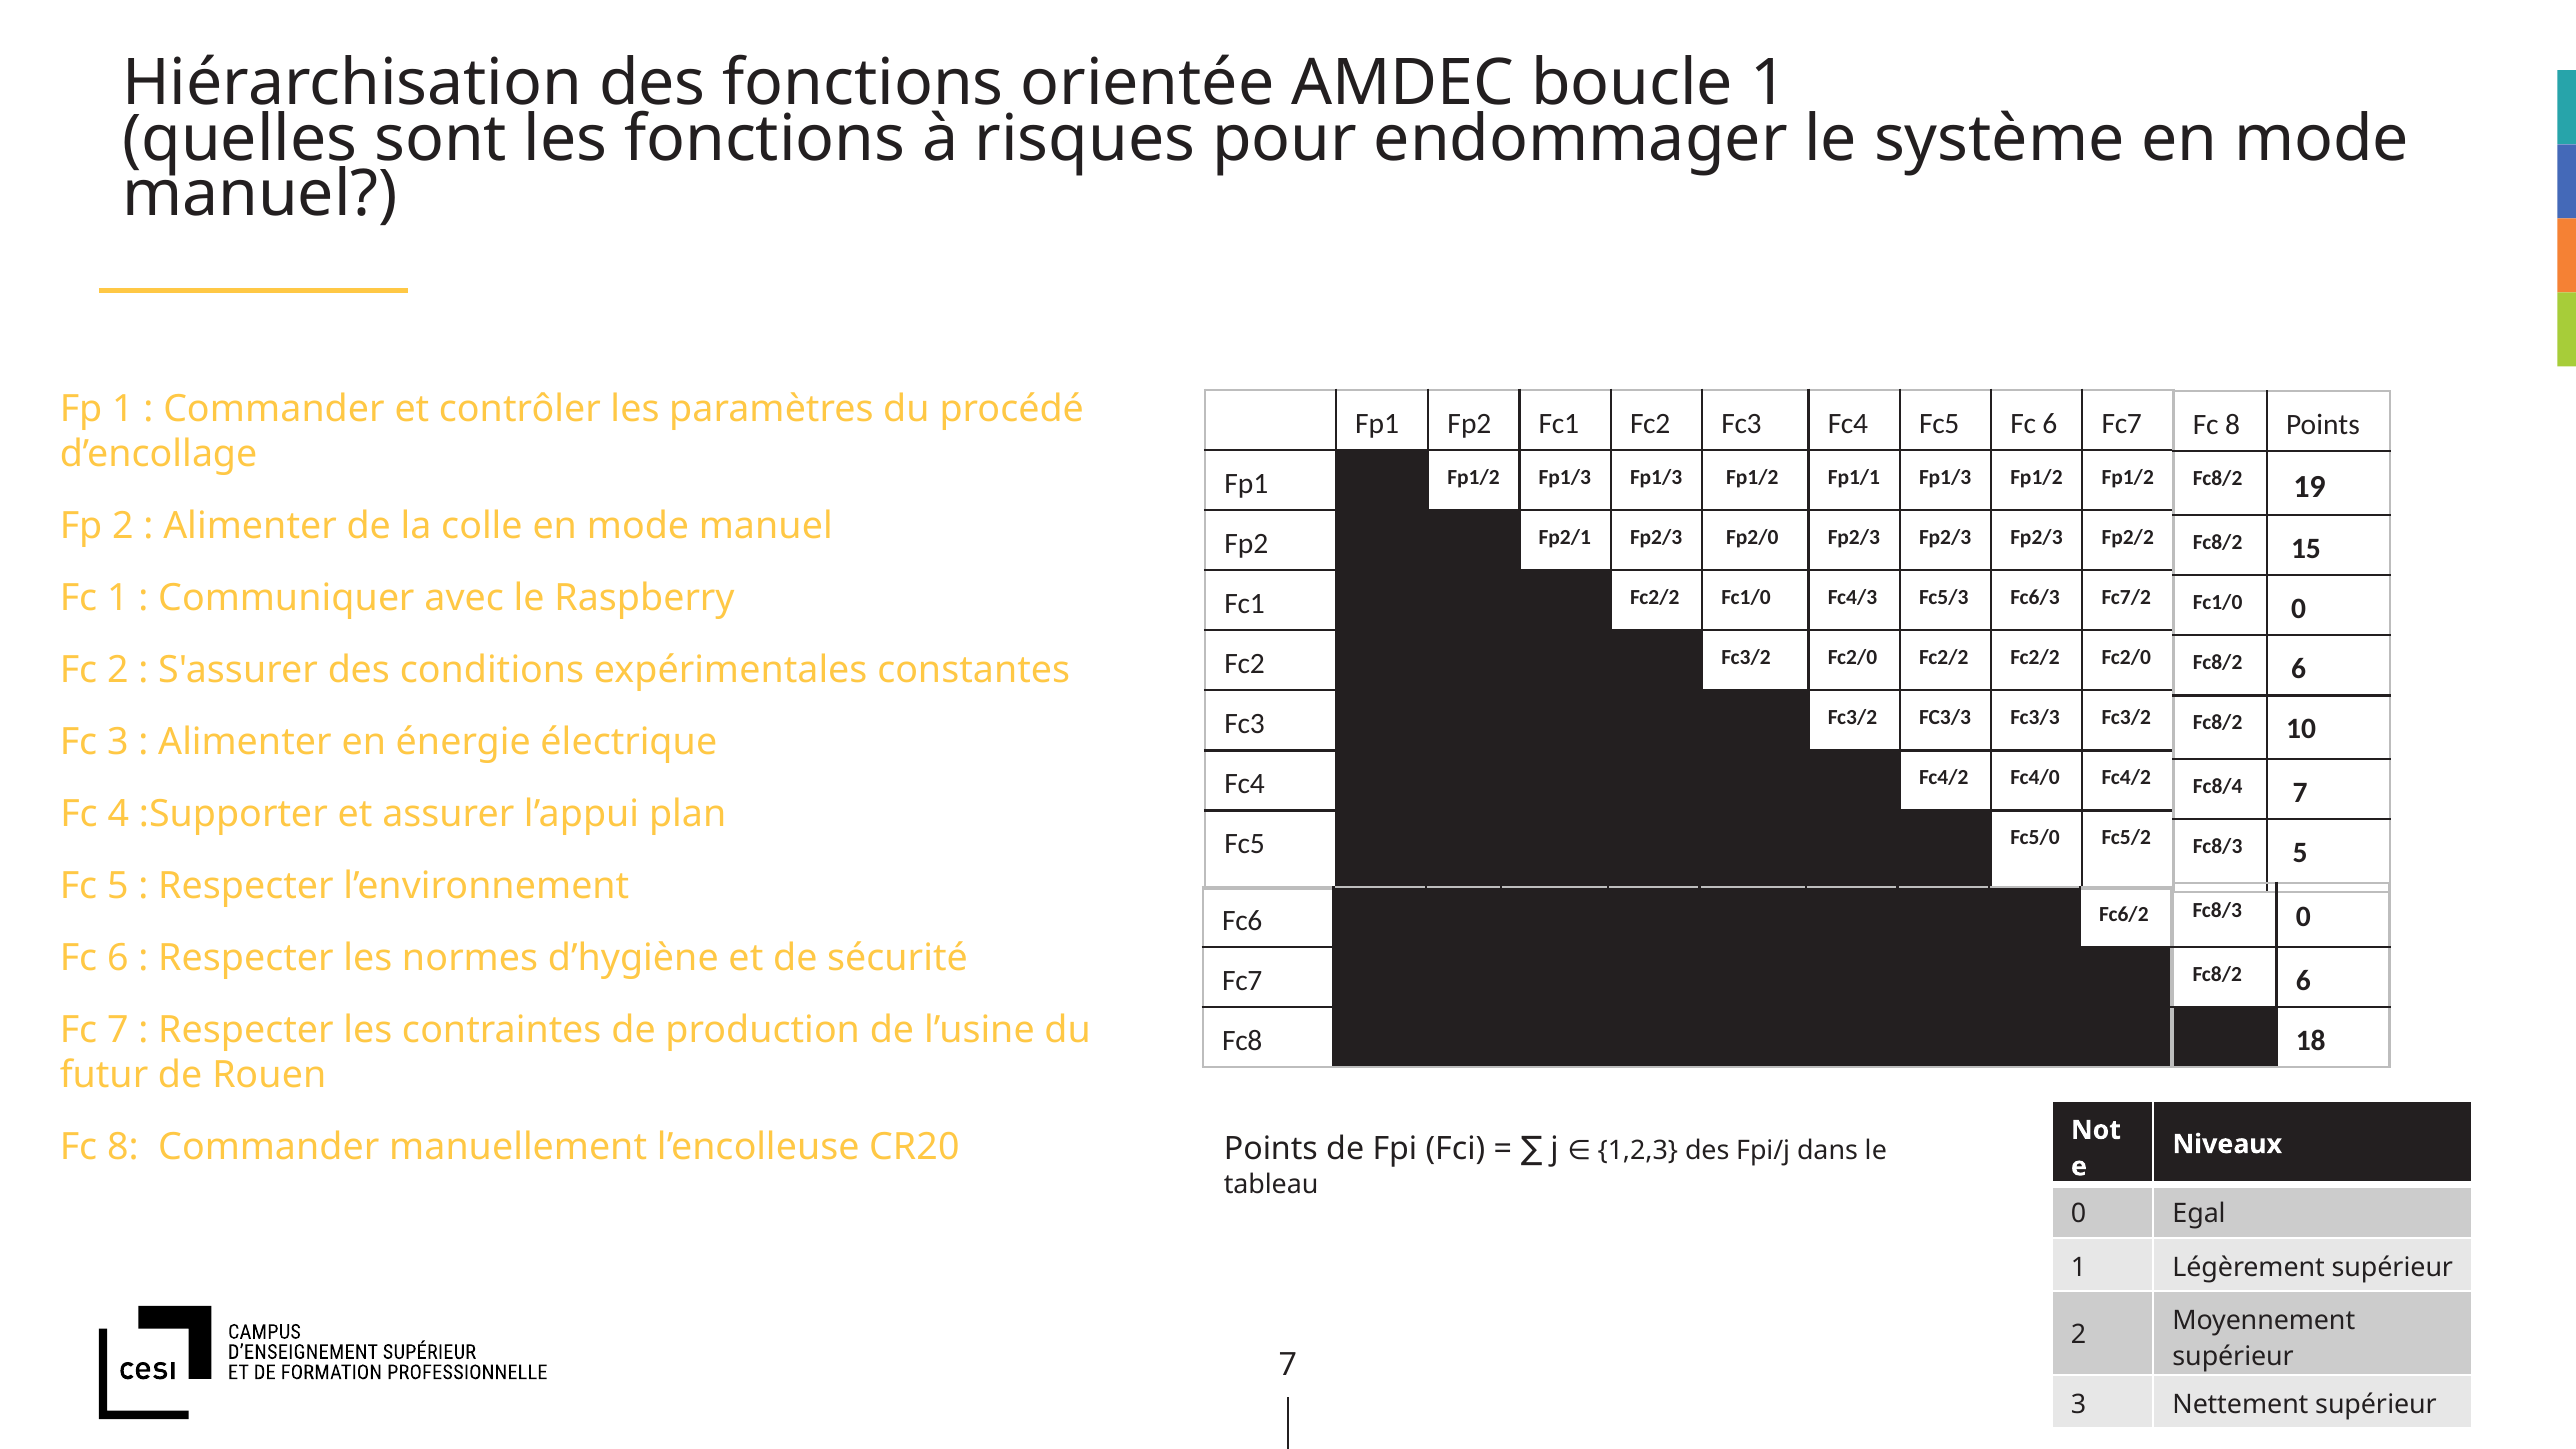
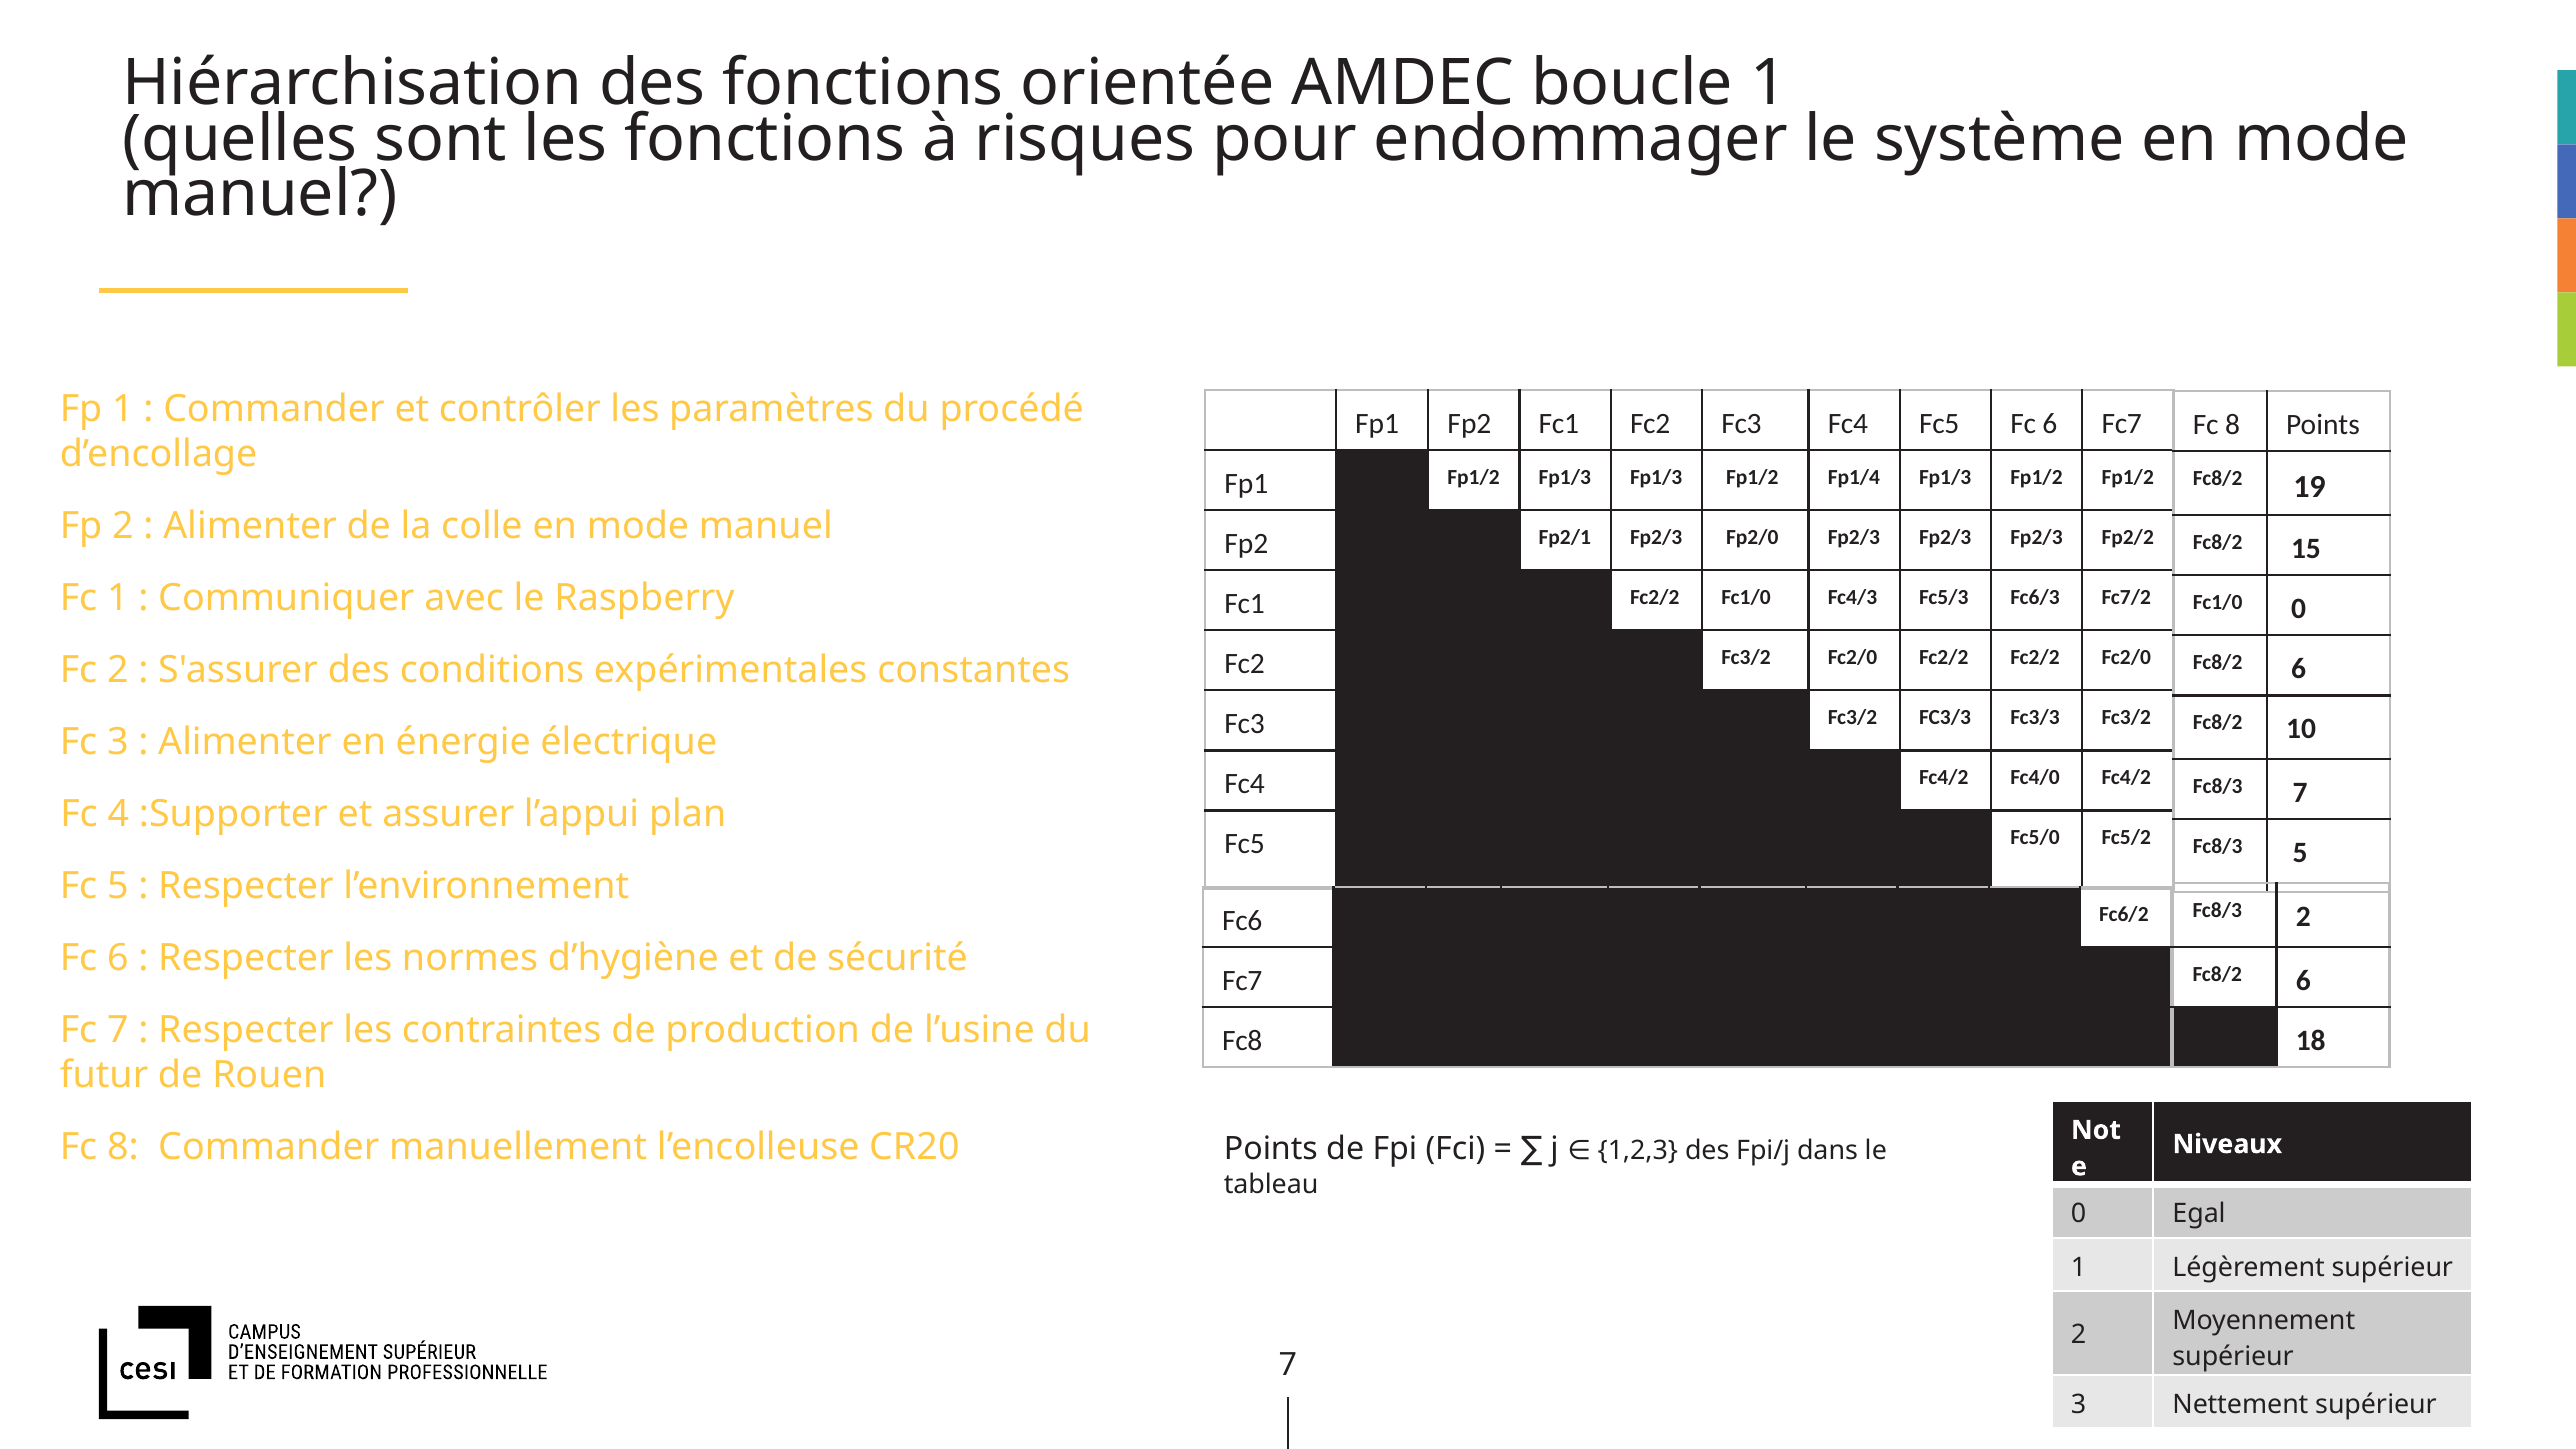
Fp1/1: Fp1/1 -> Fp1/4
Fc8/4 at (2218, 786): Fc8/4 -> Fc8/3
Fc8/3 0: 0 -> 2
